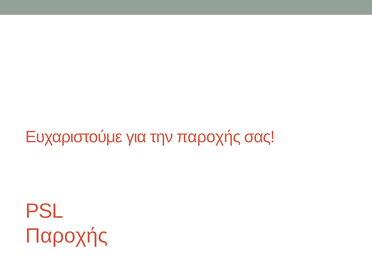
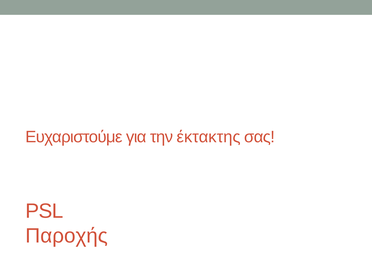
την παροχής: παροχής -> έκτακτης
